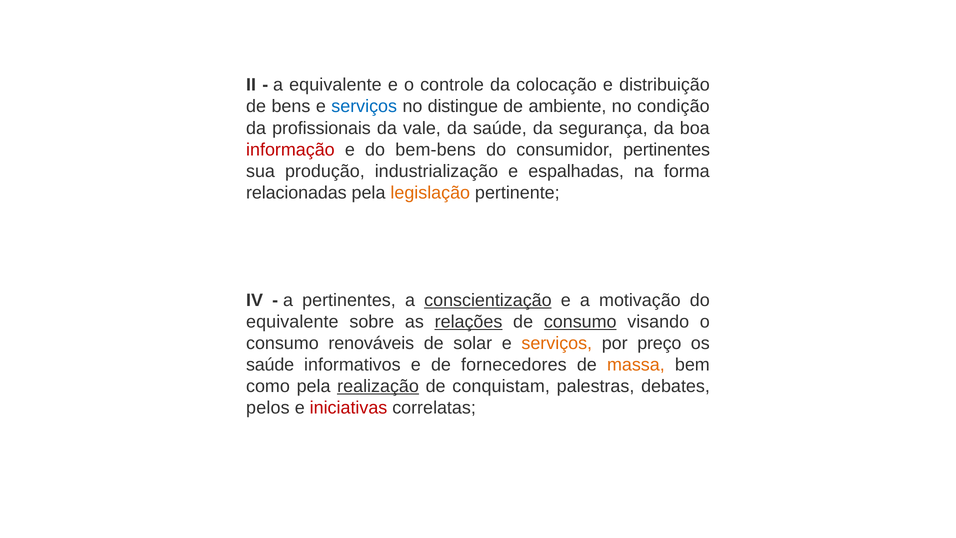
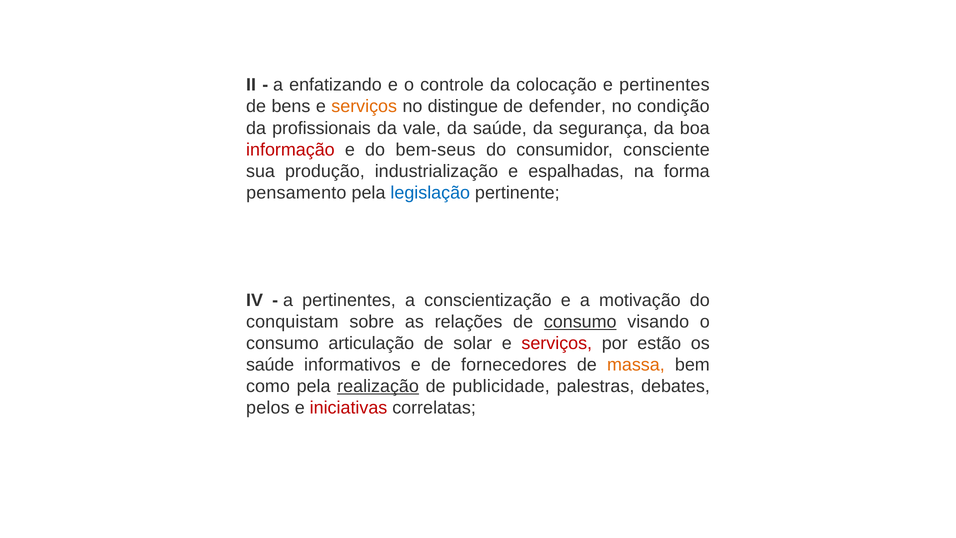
a equivalente: equivalente -> enfatizando
e distribuição: distribuição -> pertinentes
serviços at (364, 107) colour: blue -> orange
ambiente: ambiente -> defender
bem-bens: bem-bens -> bem-seus
consumidor pertinentes: pertinentes -> consciente
relacionadas: relacionadas -> pensamento
legislação colour: orange -> blue
conscientização underline: present -> none
equivalente at (292, 322): equivalente -> conquistam
relações underline: present -> none
renováveis: renováveis -> articulação
serviços at (557, 343) colour: orange -> red
preço: preço -> estão
conquistam: conquistam -> publicidade
